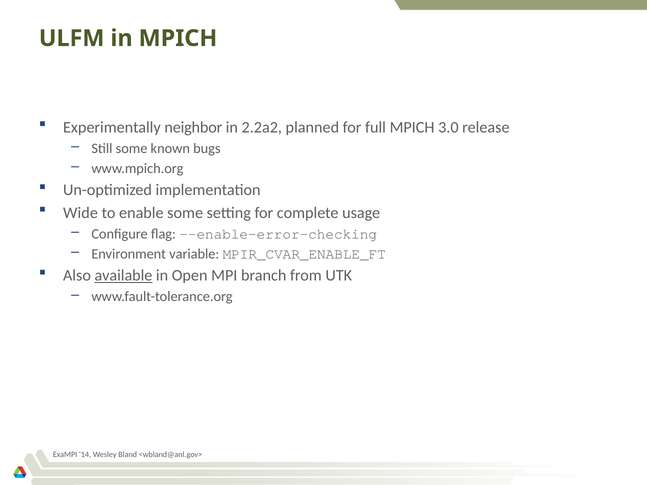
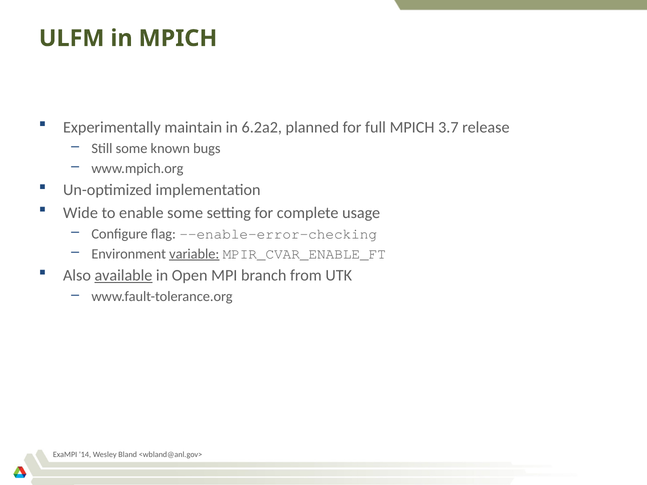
neighbor: neighbor -> maintain
2.2a2: 2.2a2 -> 6.2a2
3.0: 3.0 -> 3.7
variable underline: none -> present
